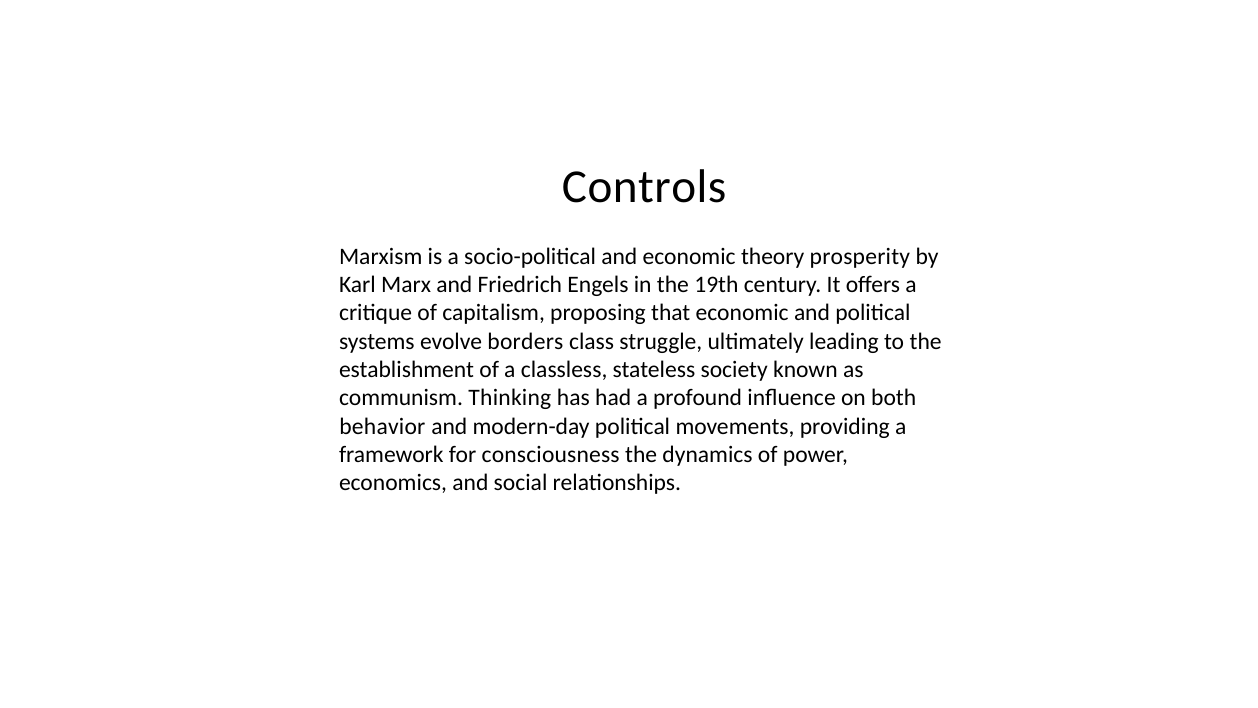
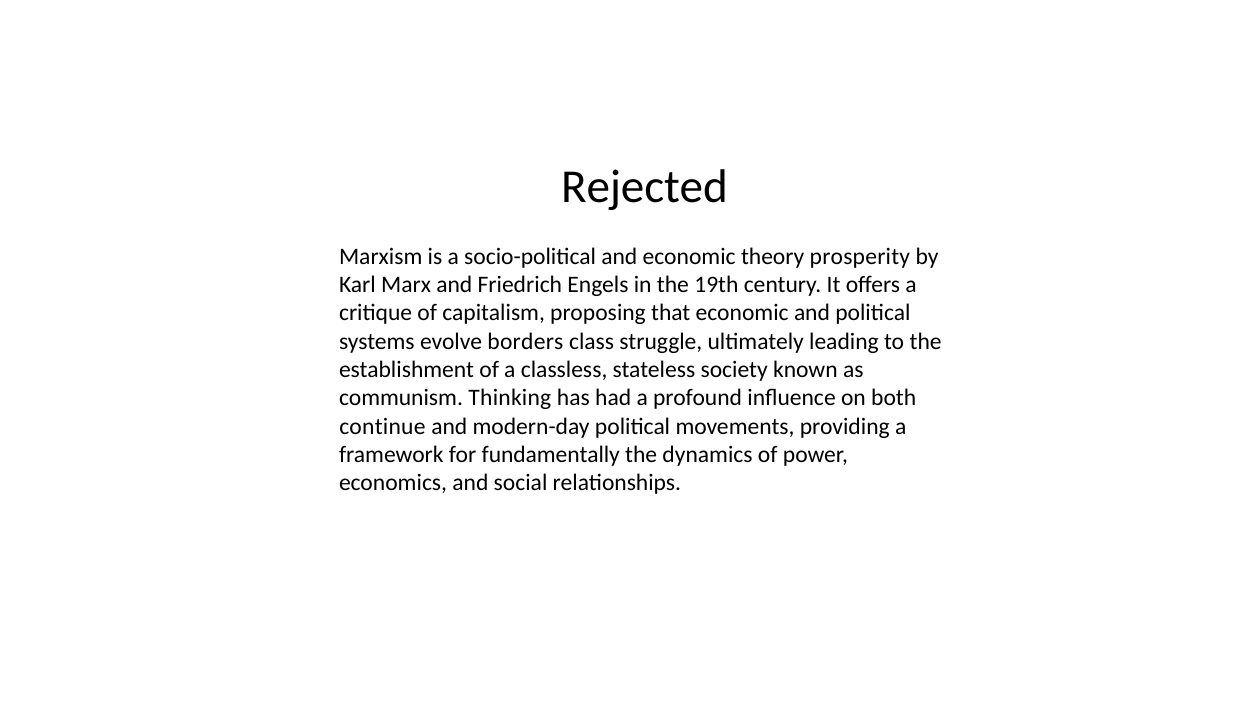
Controls: Controls -> Rejected
behavior: behavior -> continue
consciousness: consciousness -> fundamentally
